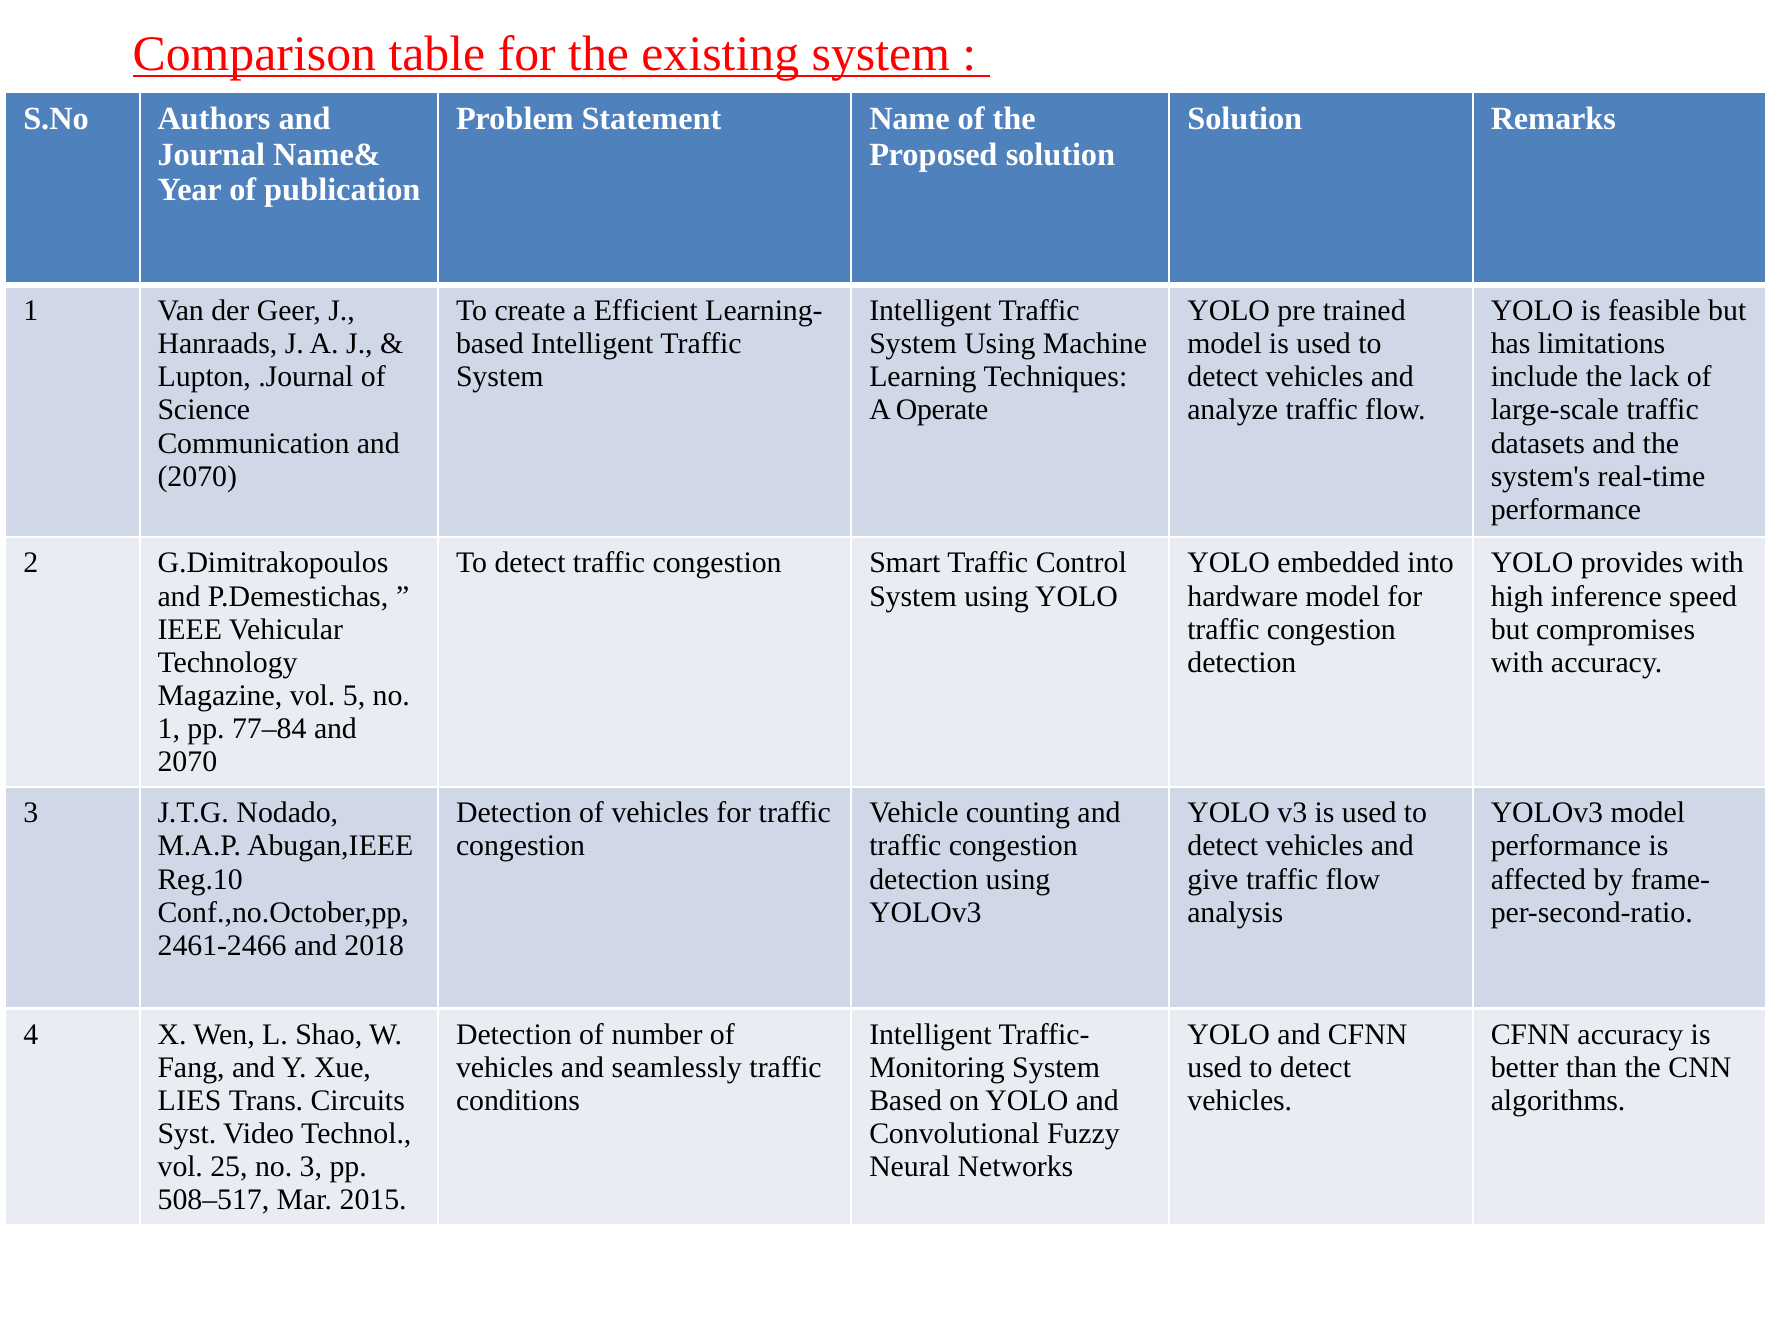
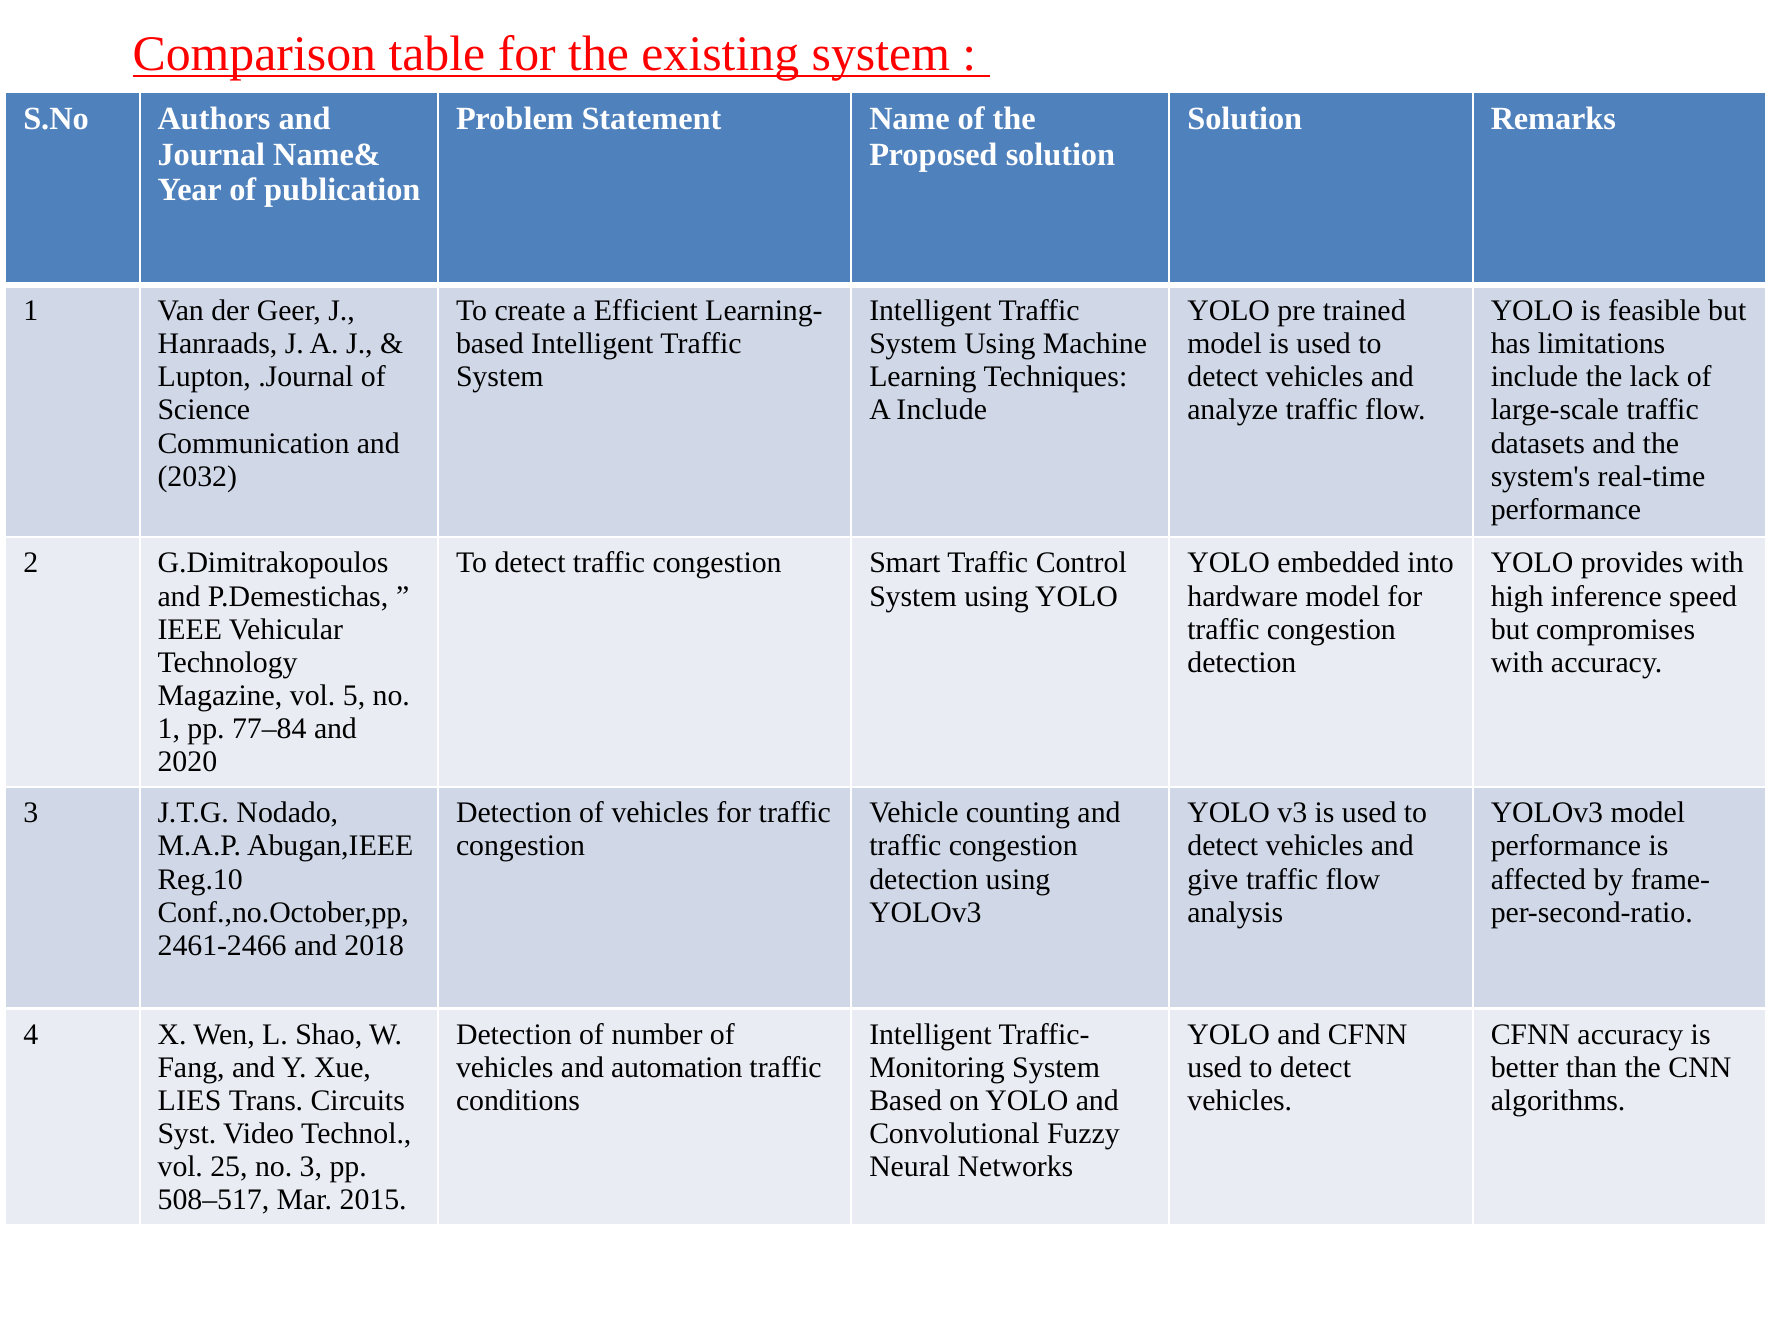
A Operate: Operate -> Include
2070 at (197, 476): 2070 -> 2032
2070 at (187, 762): 2070 -> 2020
seamlessly: seamlessly -> automation
